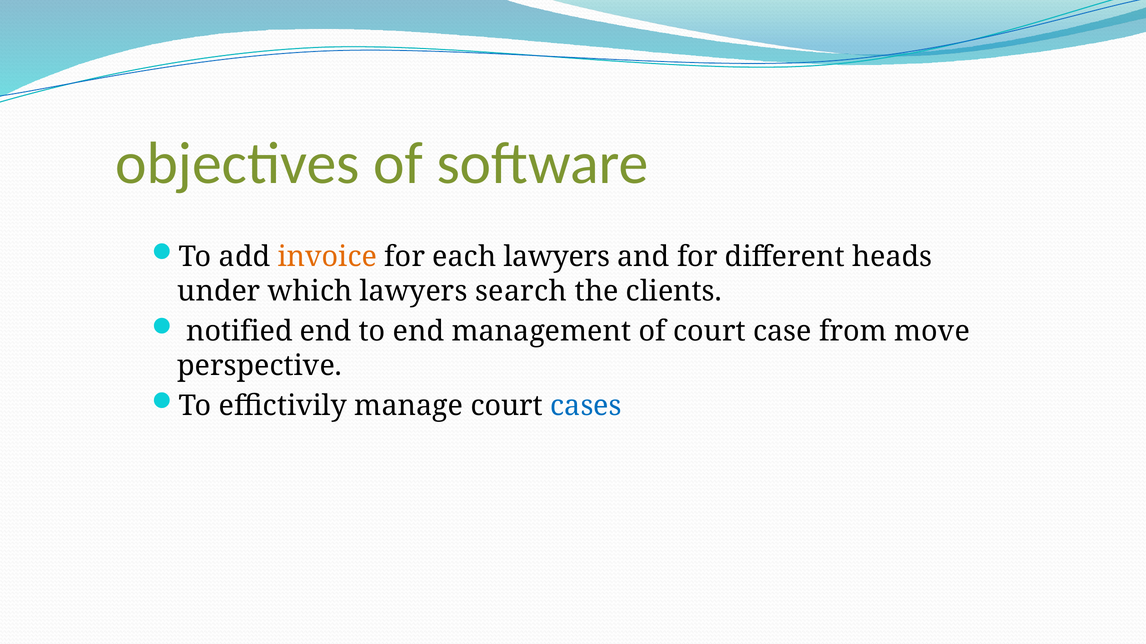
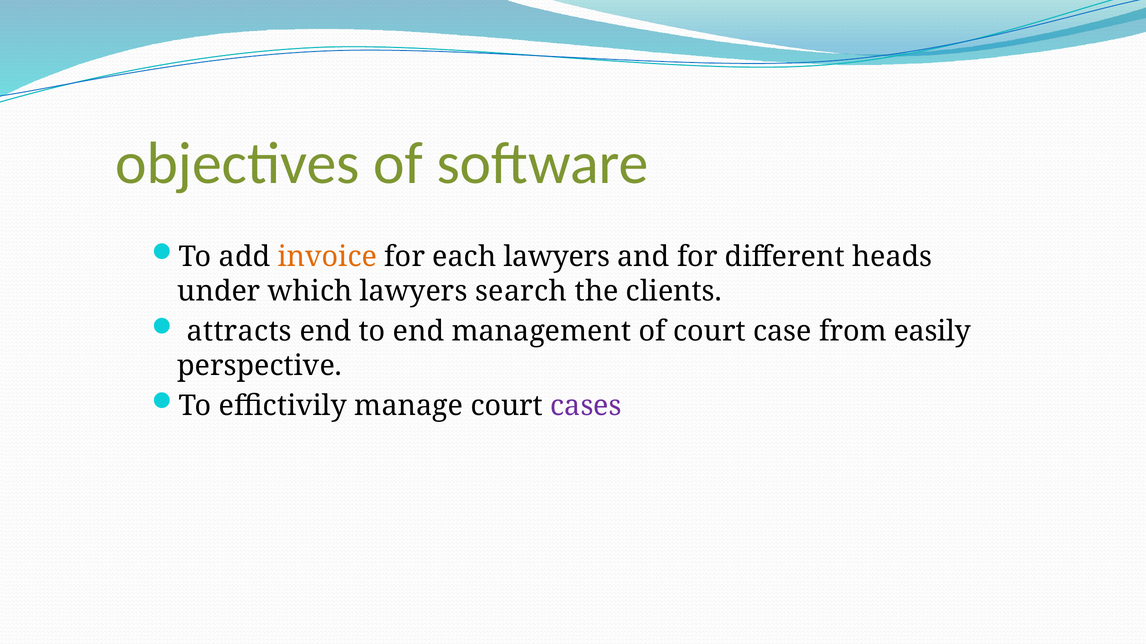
notified: notified -> attracts
move: move -> easily
cases colour: blue -> purple
